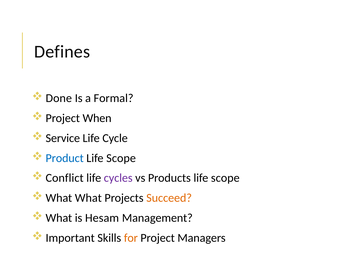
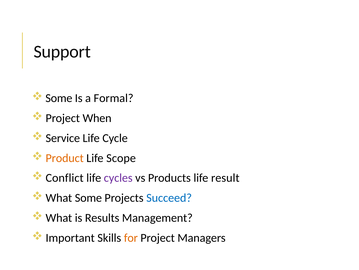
Defines: Defines -> Support
Done at (59, 98): Done -> Some
Product colour: blue -> orange
Products life scope: scope -> result
What What: What -> Some
Succeed colour: orange -> blue
Hesam: Hesam -> Results
